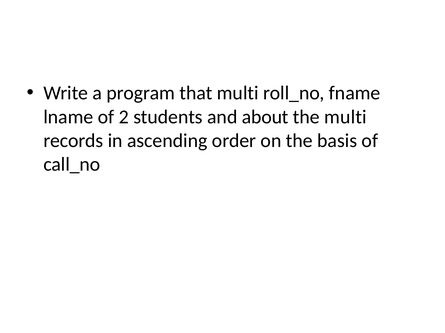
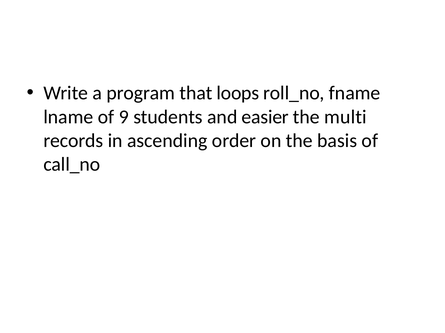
that multi: multi -> loops
2: 2 -> 9
about: about -> easier
